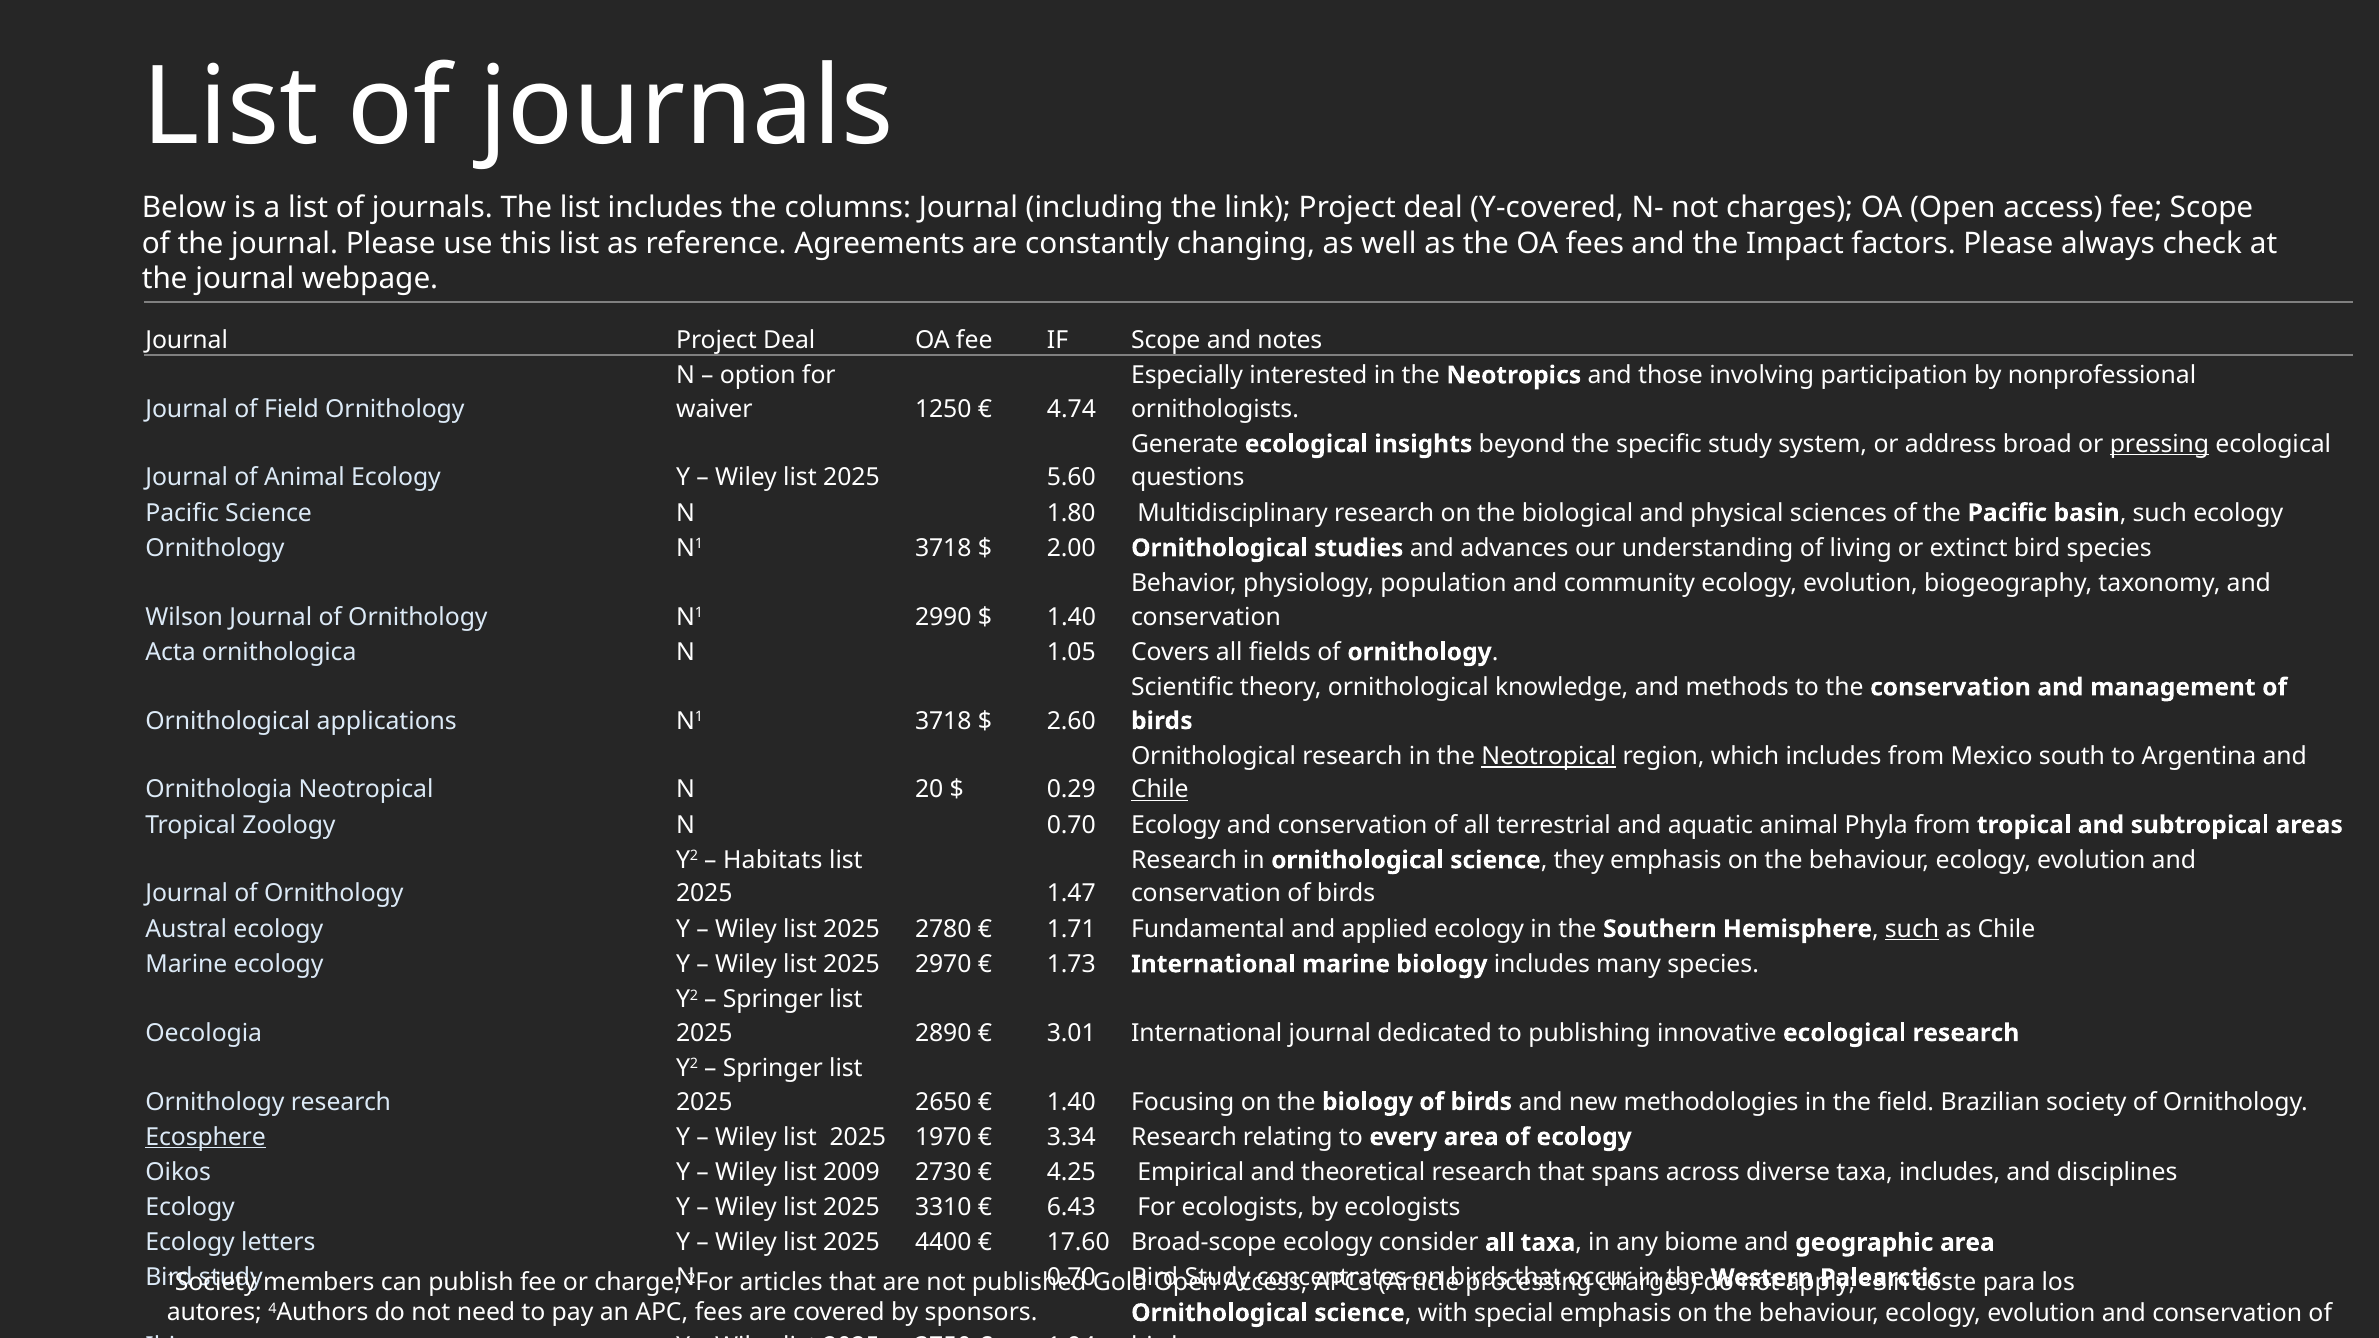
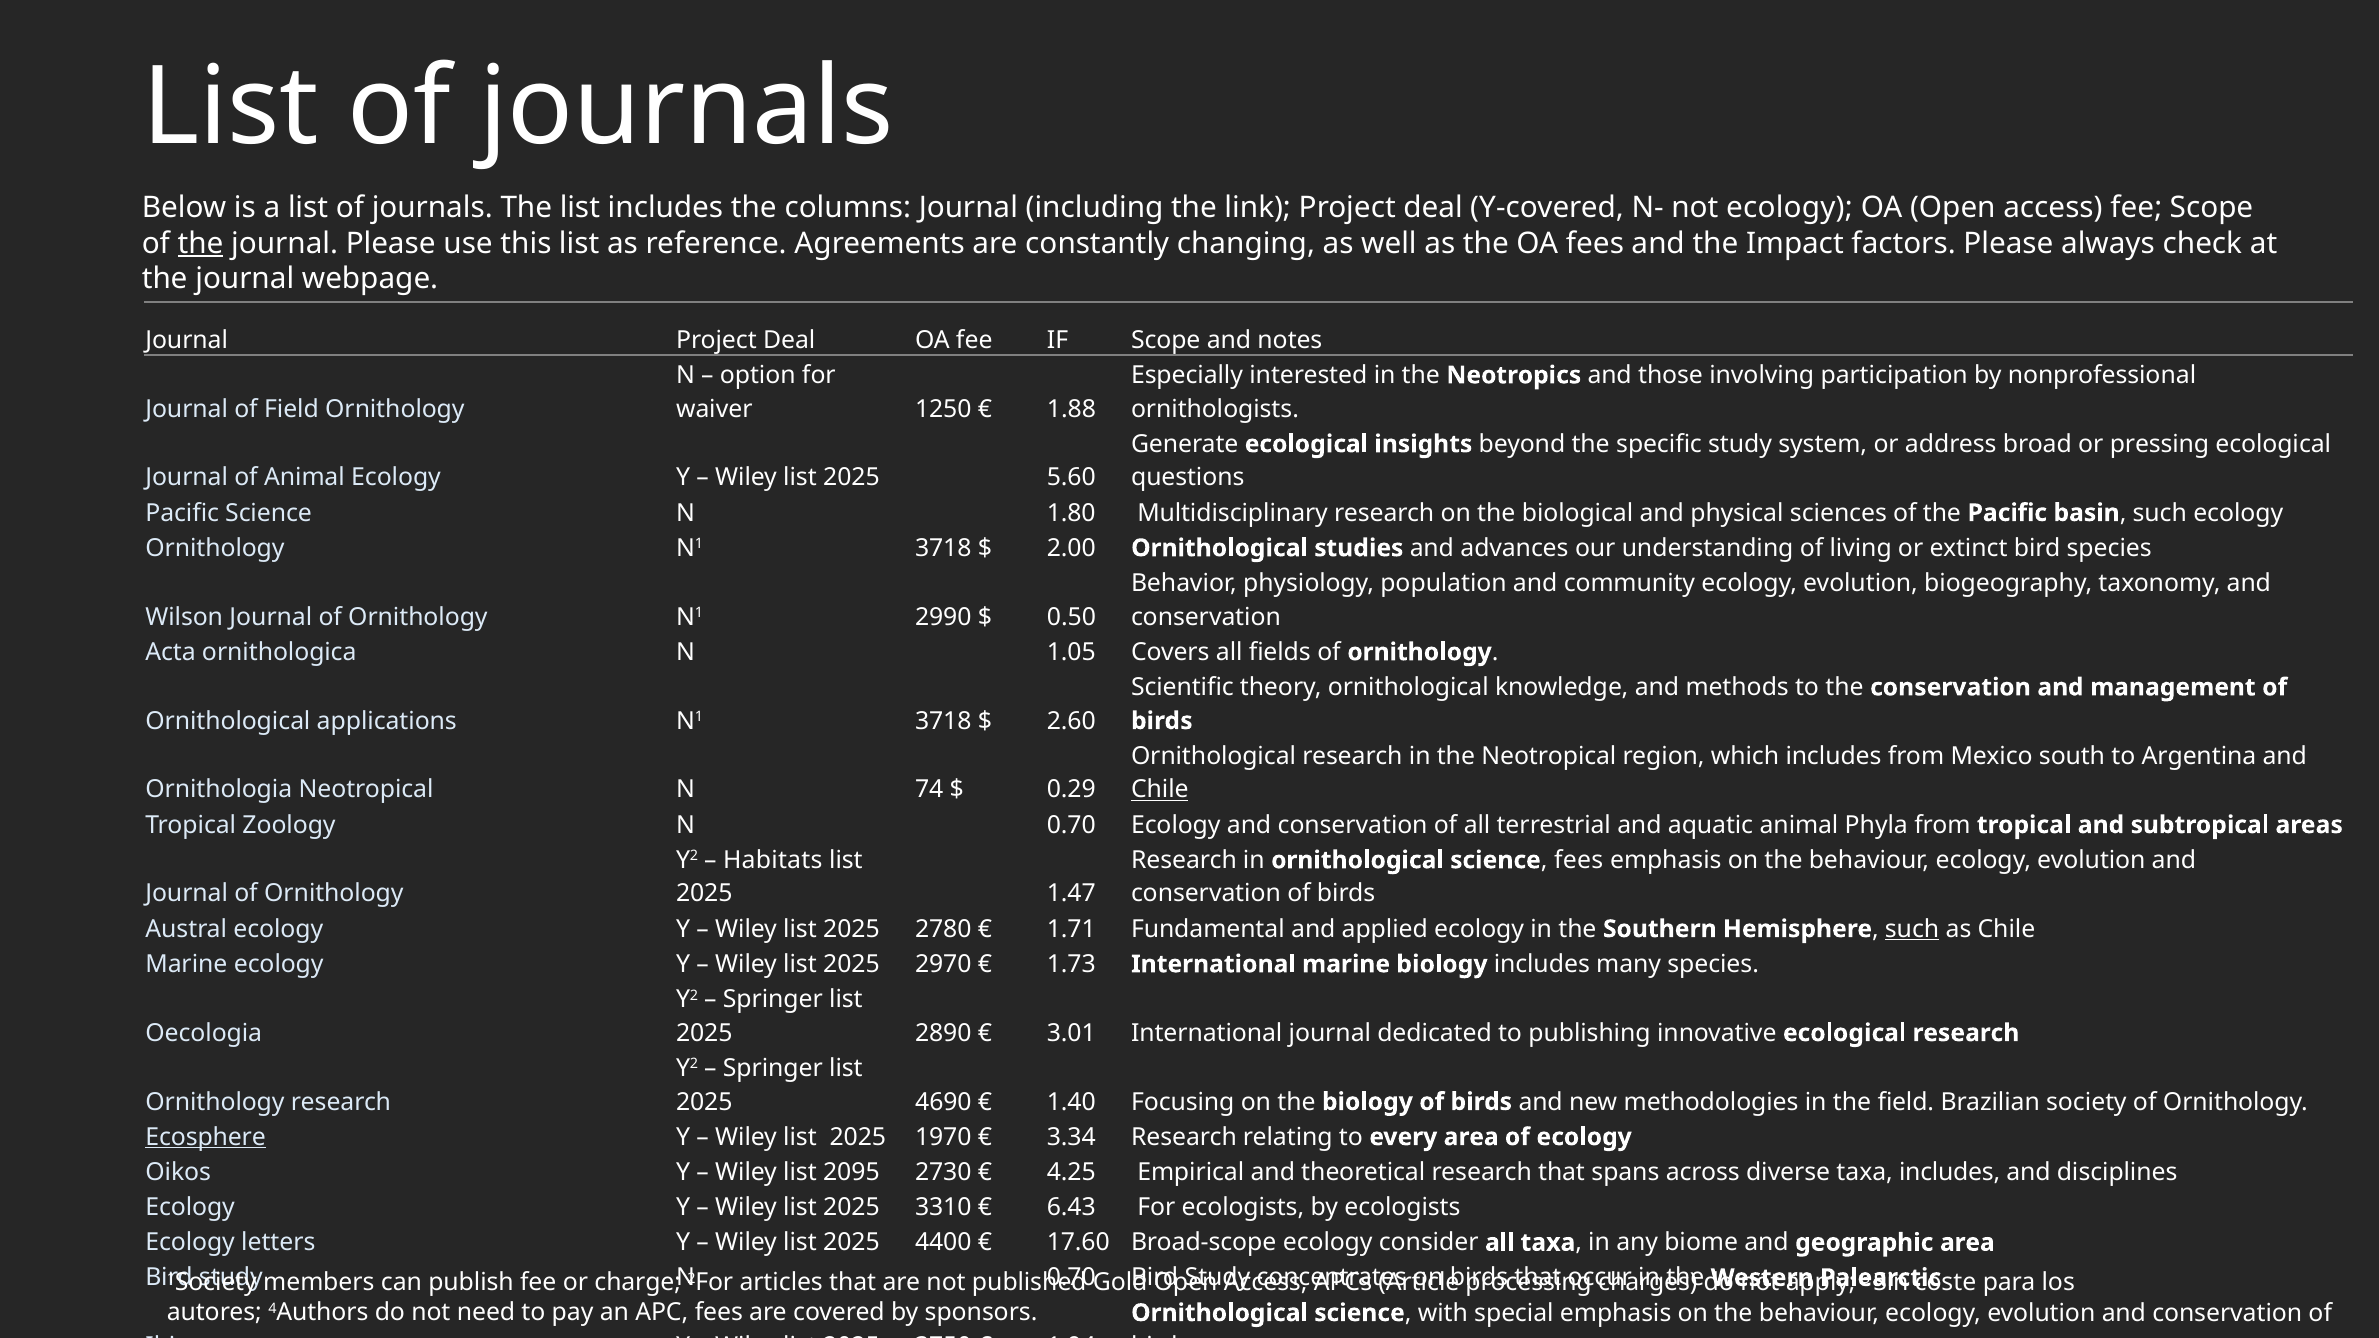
not charges: charges -> ecology
the at (200, 243) underline: none -> present
4.74: 4.74 -> 1.88
pressing underline: present -> none
1.40 at (1071, 617): 1.40 -> 0.50
Neotropical at (1549, 756) underline: present -> none
20: 20 -> 74
science they: they -> fees
2650: 2650 -> 4690
2009: 2009 -> 2095
